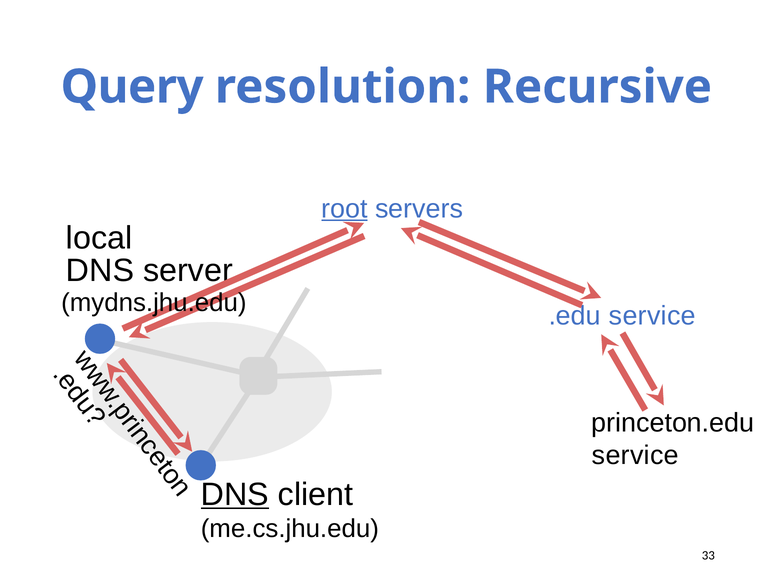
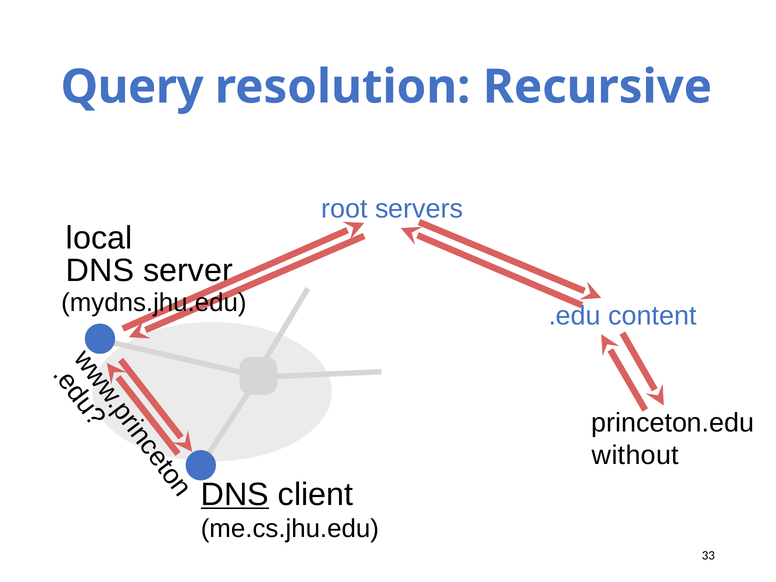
root underline: present -> none
service at (652, 316): service -> content
service at (635, 455): service -> without
